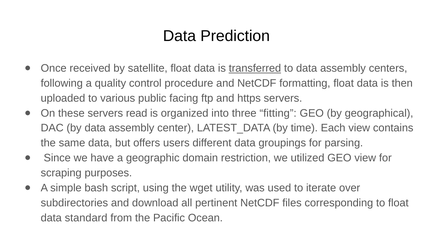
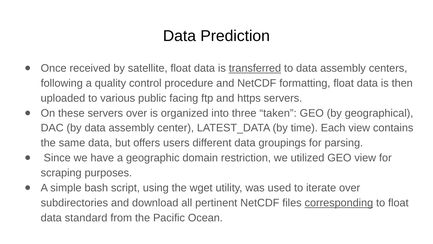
servers read: read -> over
fitting: fitting -> taken
corresponding underline: none -> present
